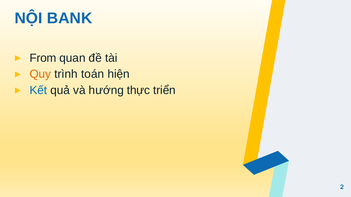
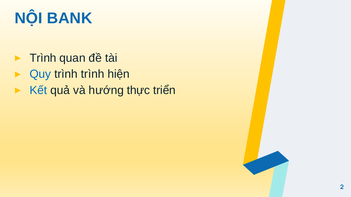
From at (43, 58): From -> Trình
Quy colour: orange -> blue
trình toán: toán -> trình
